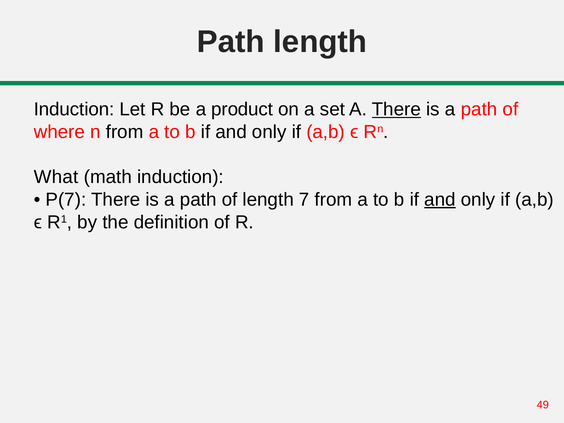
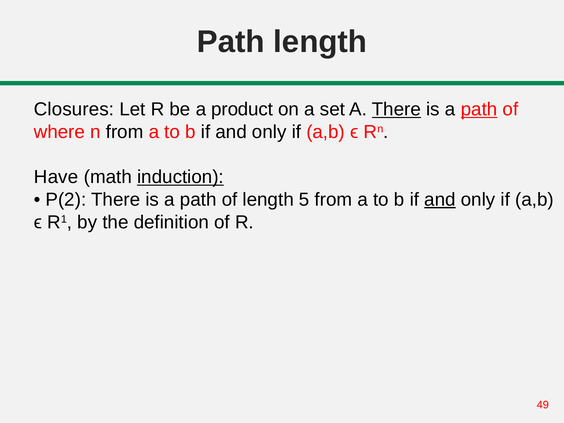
Induction at (74, 109): Induction -> Closures
path at (479, 109) underline: none -> present
What: What -> Have
induction at (180, 177) underline: none -> present
P(7: P(7 -> P(2
7: 7 -> 5
